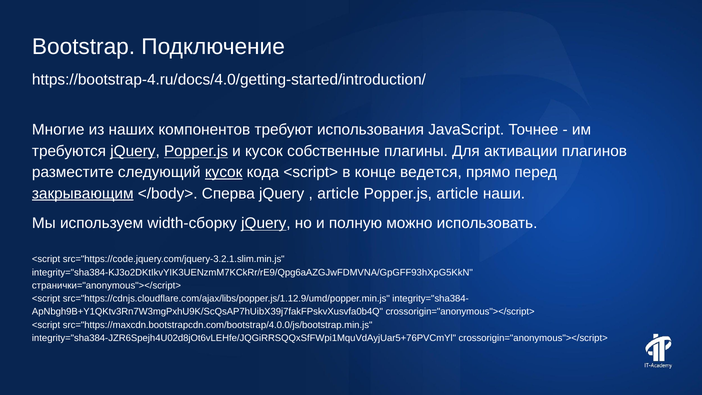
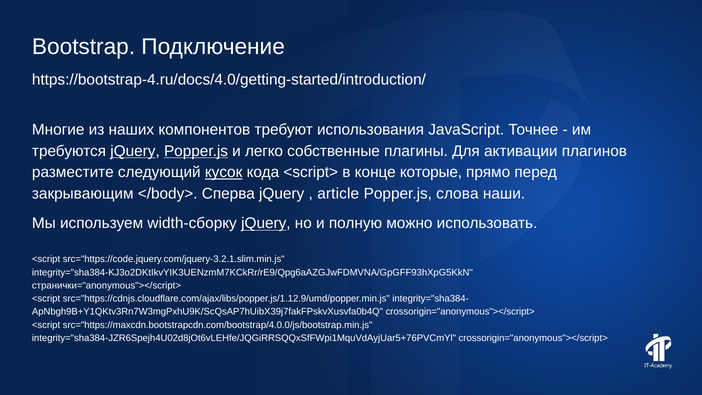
и кусок: кусок -> легко
ведется: ведется -> которые
закрывающим underline: present -> none
Popper.js article: article -> слова
